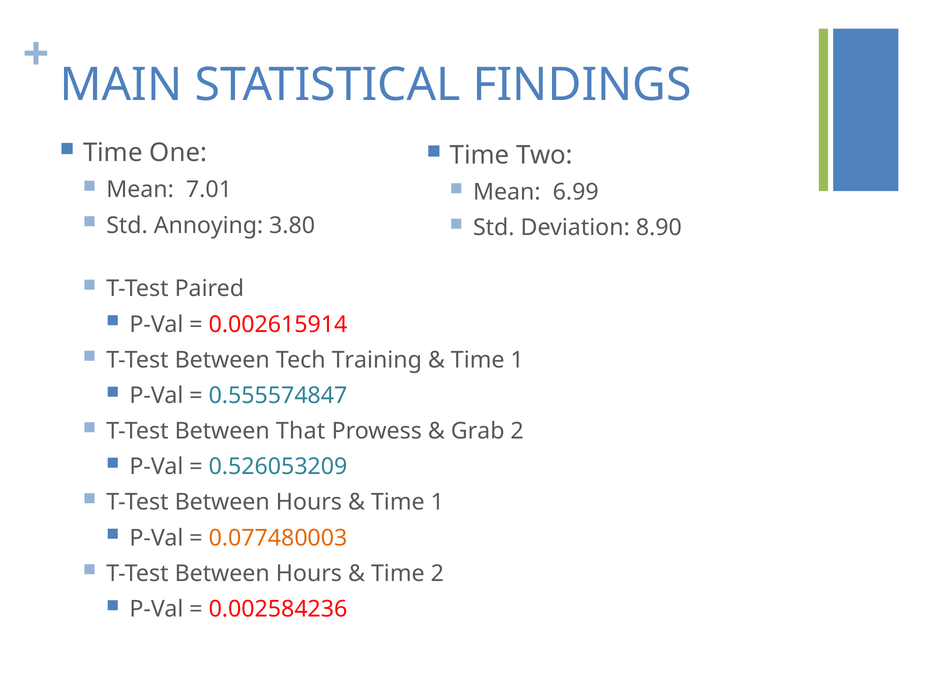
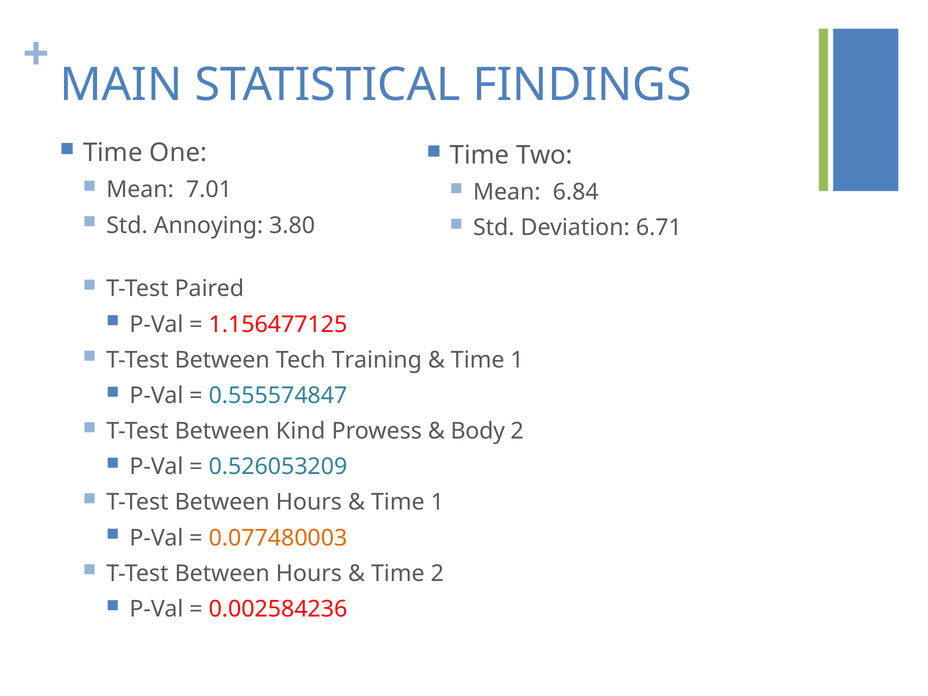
6.99: 6.99 -> 6.84
8.90: 8.90 -> 6.71
0.002615914: 0.002615914 -> 1.156477125
That: That -> Kind
Grab: Grab -> Body
